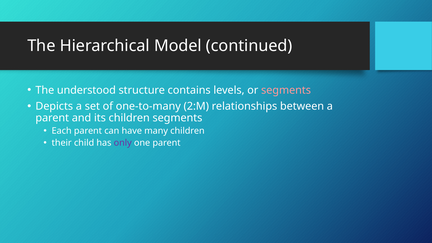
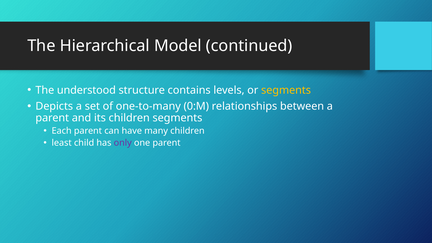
segments at (286, 90) colour: pink -> yellow
2:M: 2:M -> 0:M
their: their -> least
